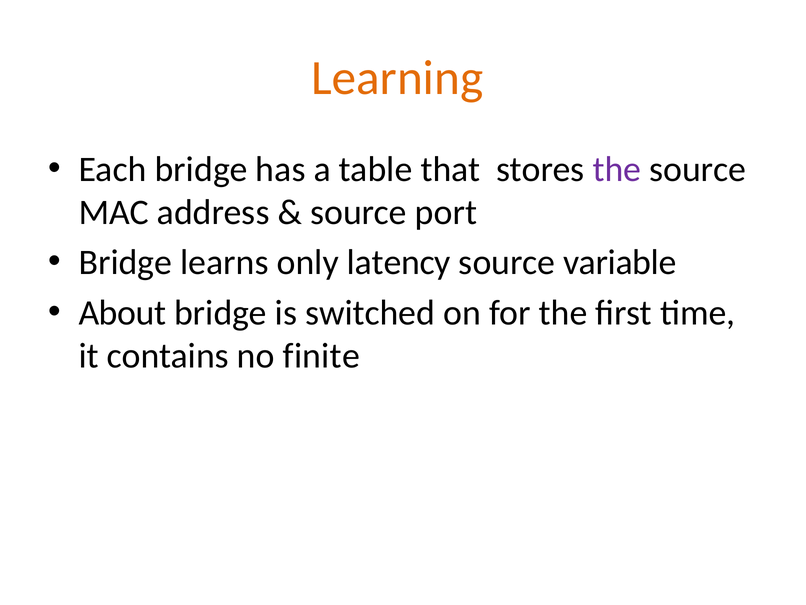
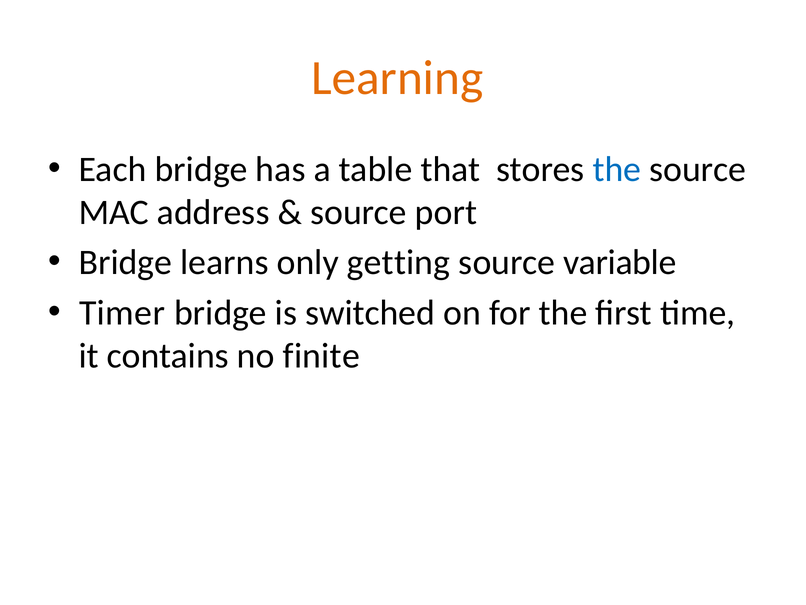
the at (617, 169) colour: purple -> blue
latency: latency -> getting
About: About -> Timer
